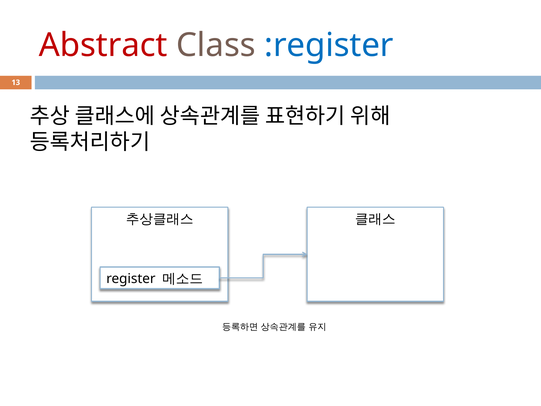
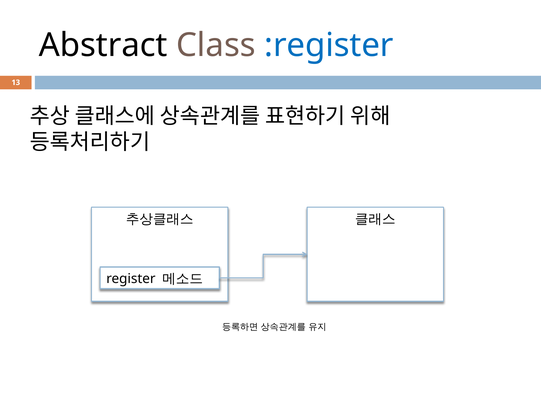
Abstract colour: red -> black
